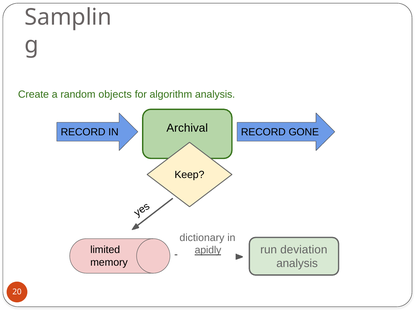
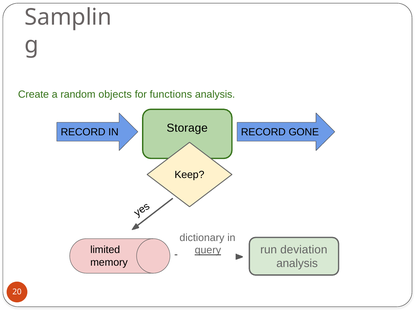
algorithm: algorithm -> functions
Archival: Archival -> Storage
apidly: apidly -> query
